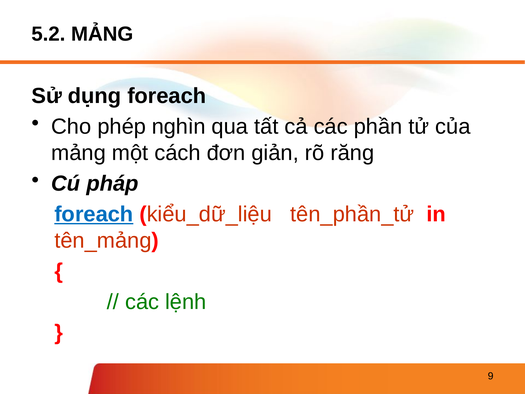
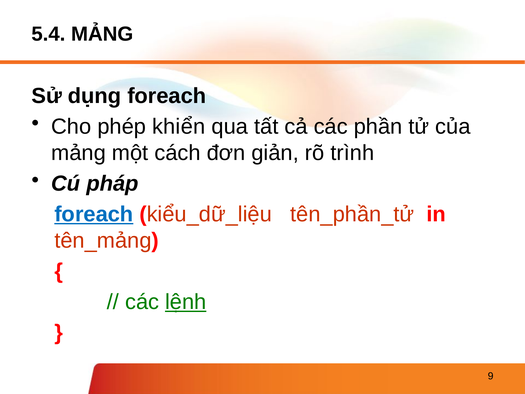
5.2: 5.2 -> 5.4
nghìn: nghìn -> khiển
răng: răng -> trình
lệnh underline: none -> present
